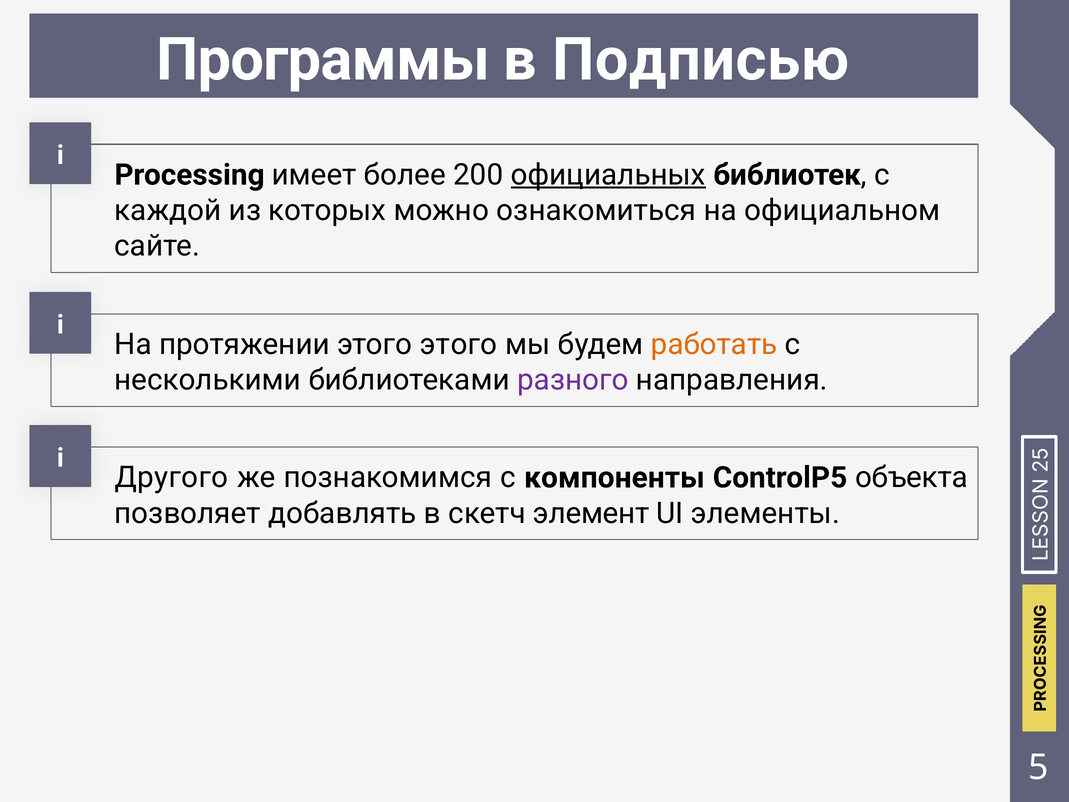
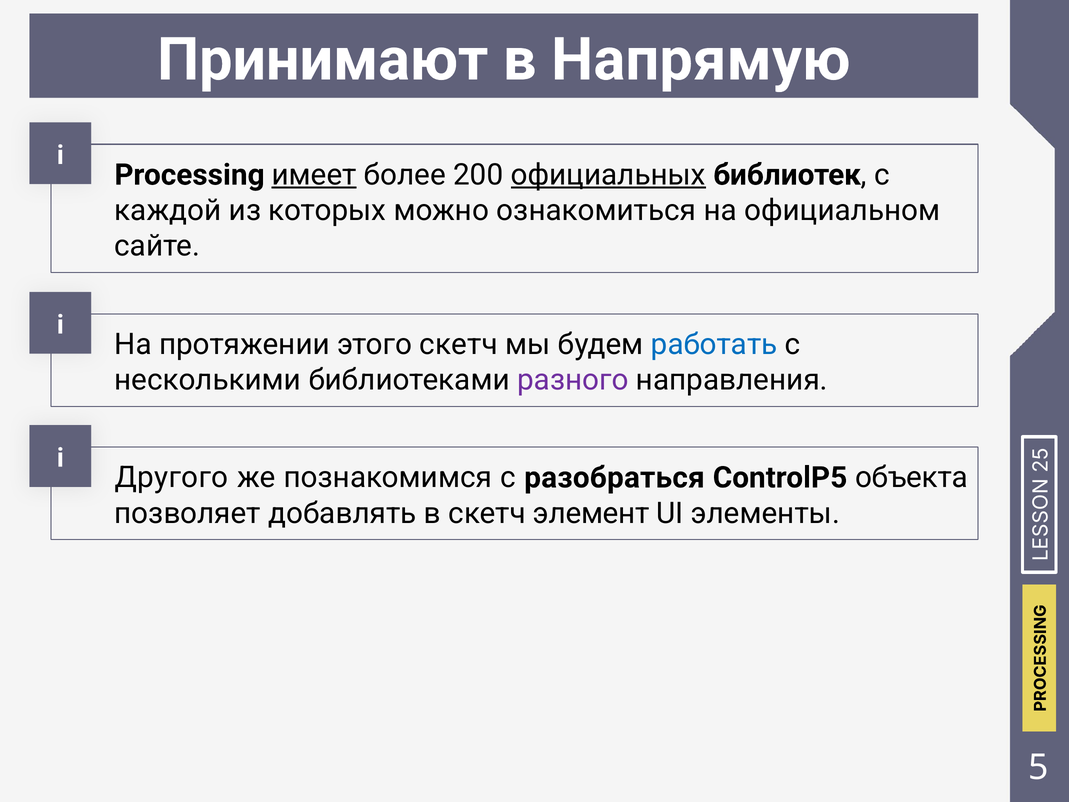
Программы: Программы -> Принимают
Подписью: Подписью -> Напрямую
имеет underline: none -> present
этого этого: этого -> скетч
работать colour: orange -> blue
компоненты: компоненты -> разобраться
